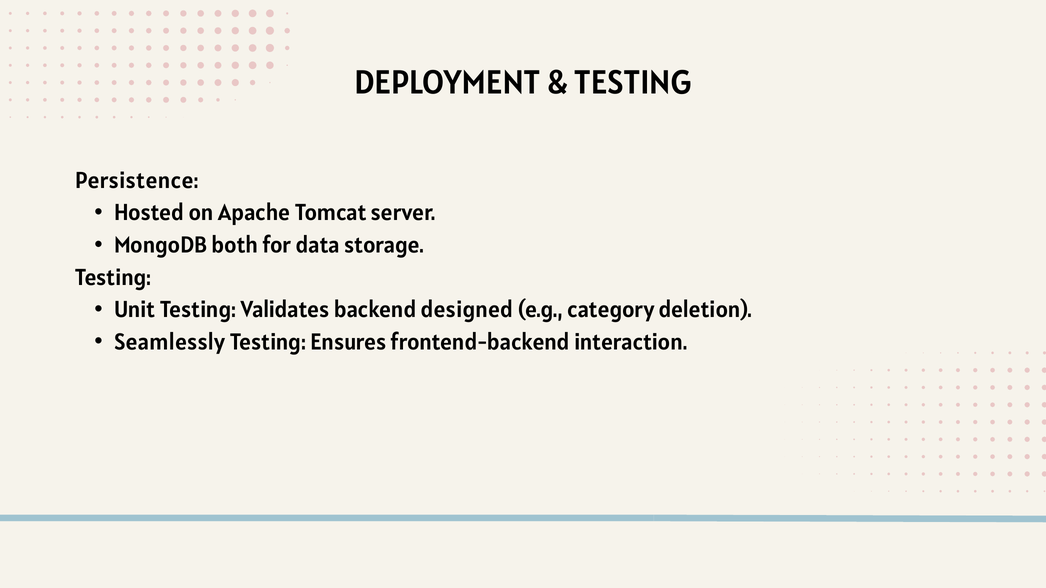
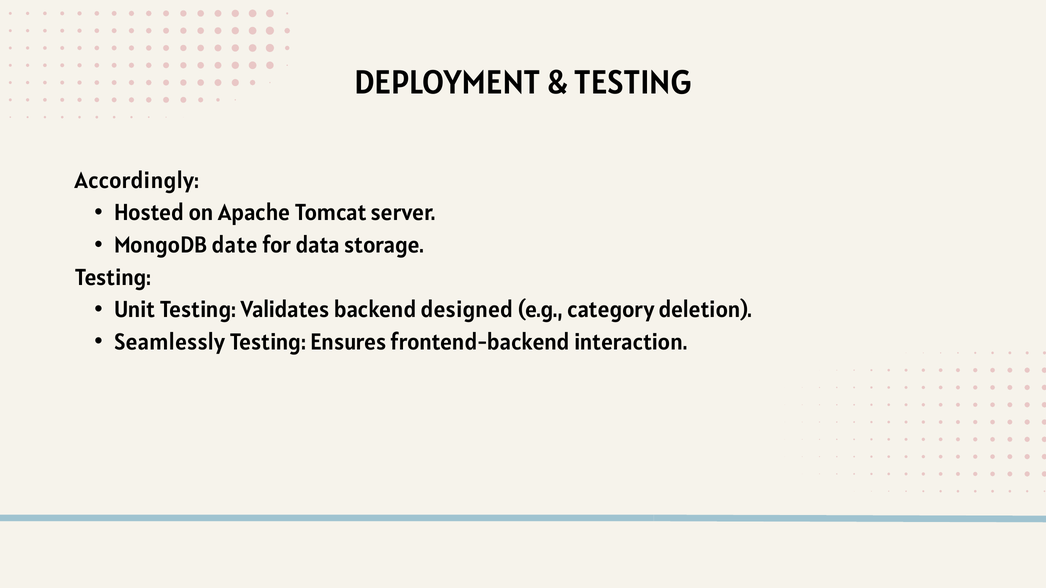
Persistence: Persistence -> Accordingly
both: both -> date
